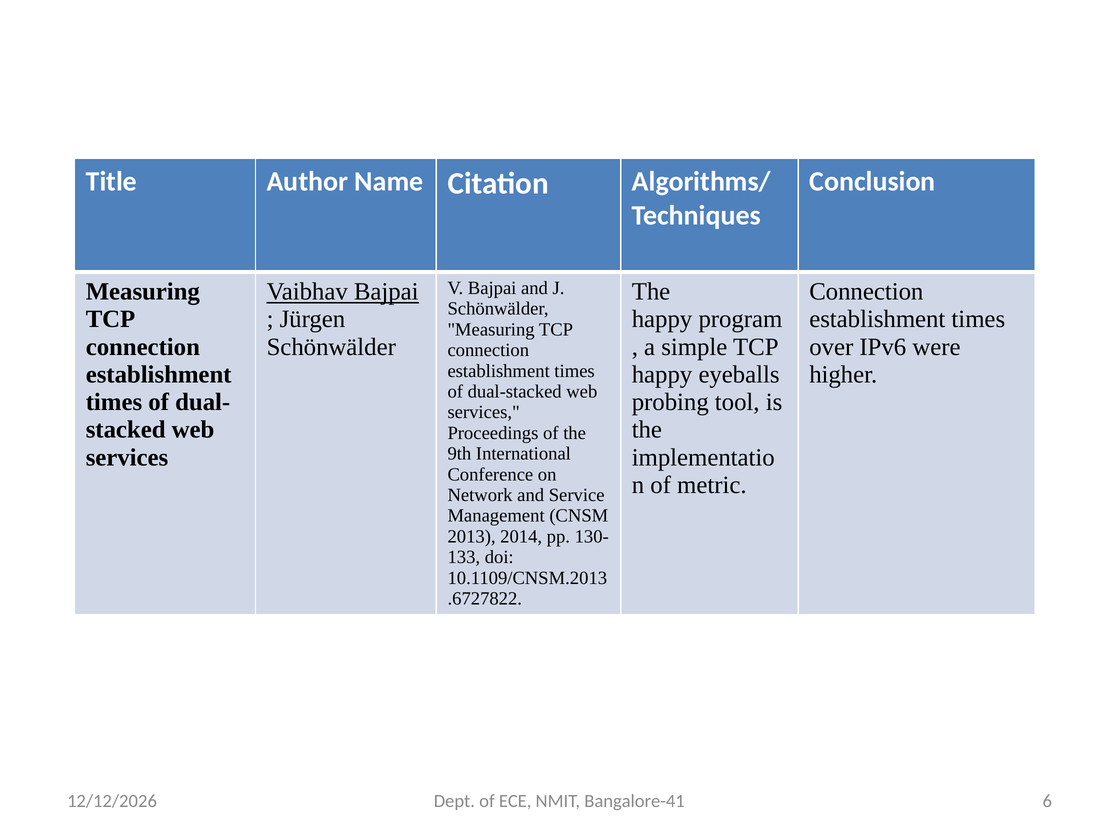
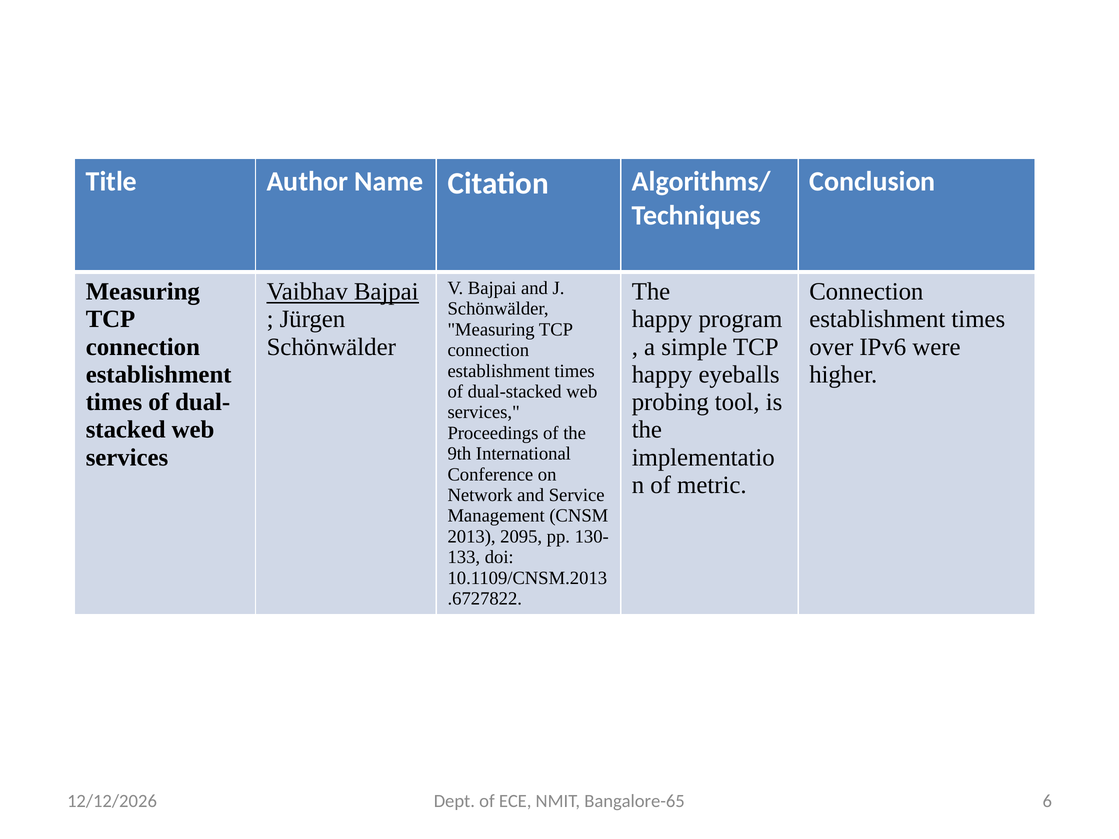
2014: 2014 -> 2095
Bangalore-41: Bangalore-41 -> Bangalore-65
